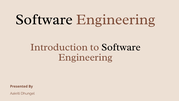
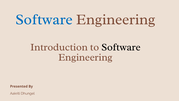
Software at (44, 19) colour: black -> blue
